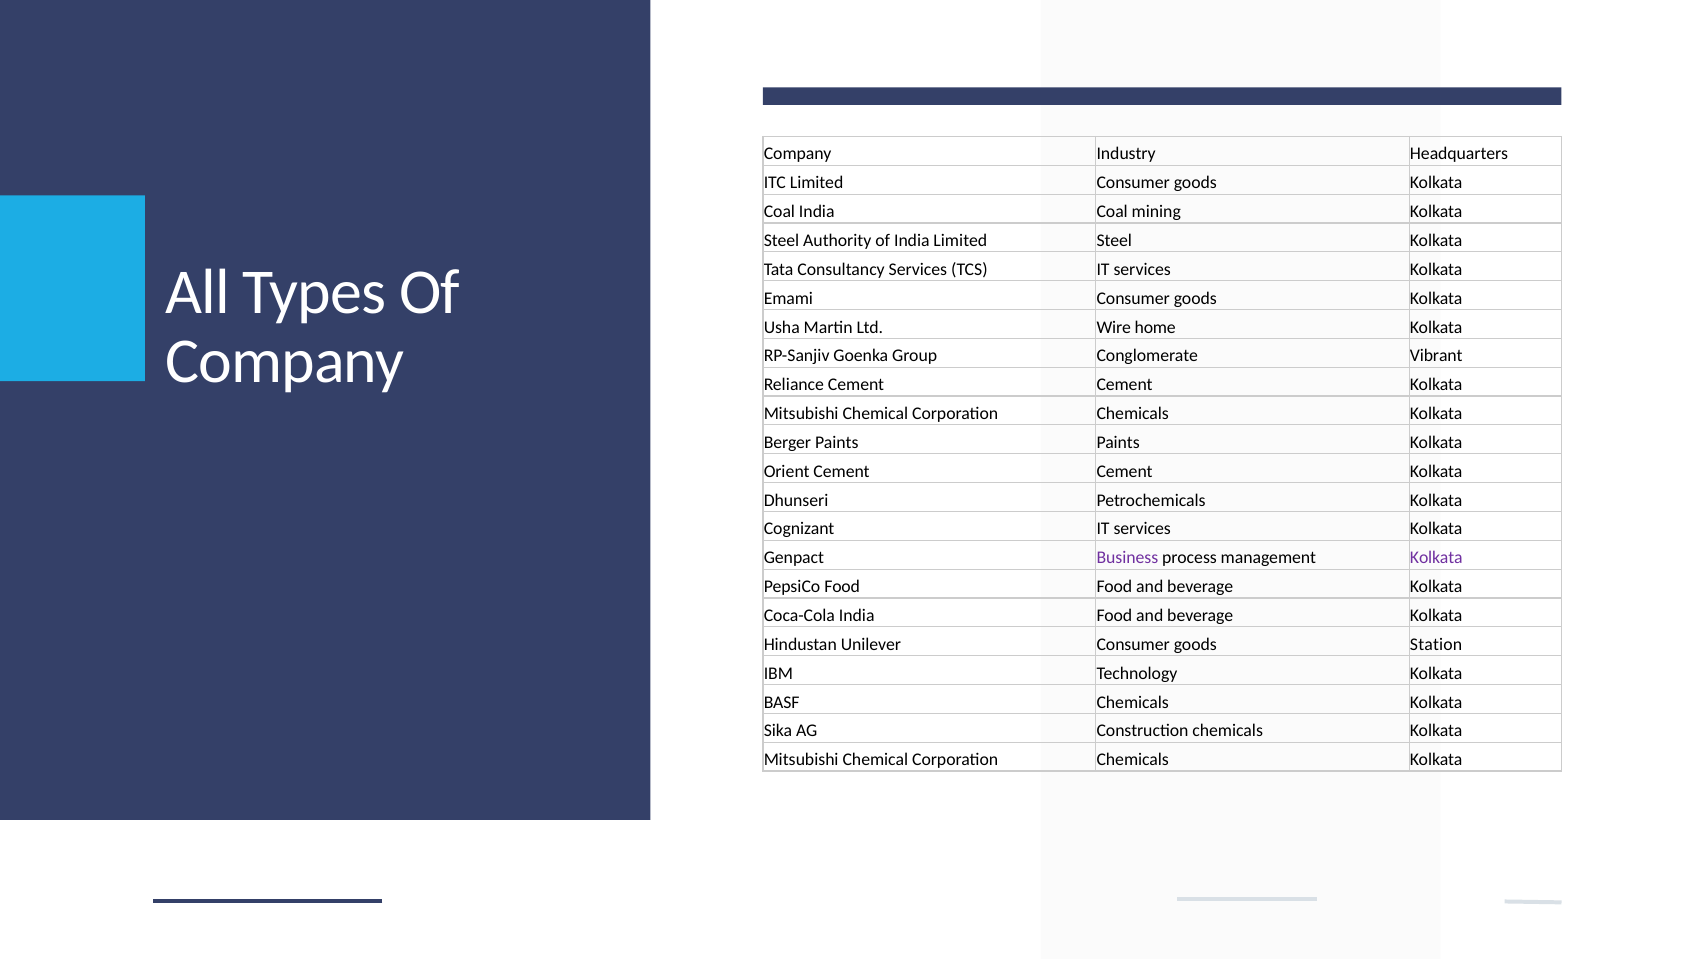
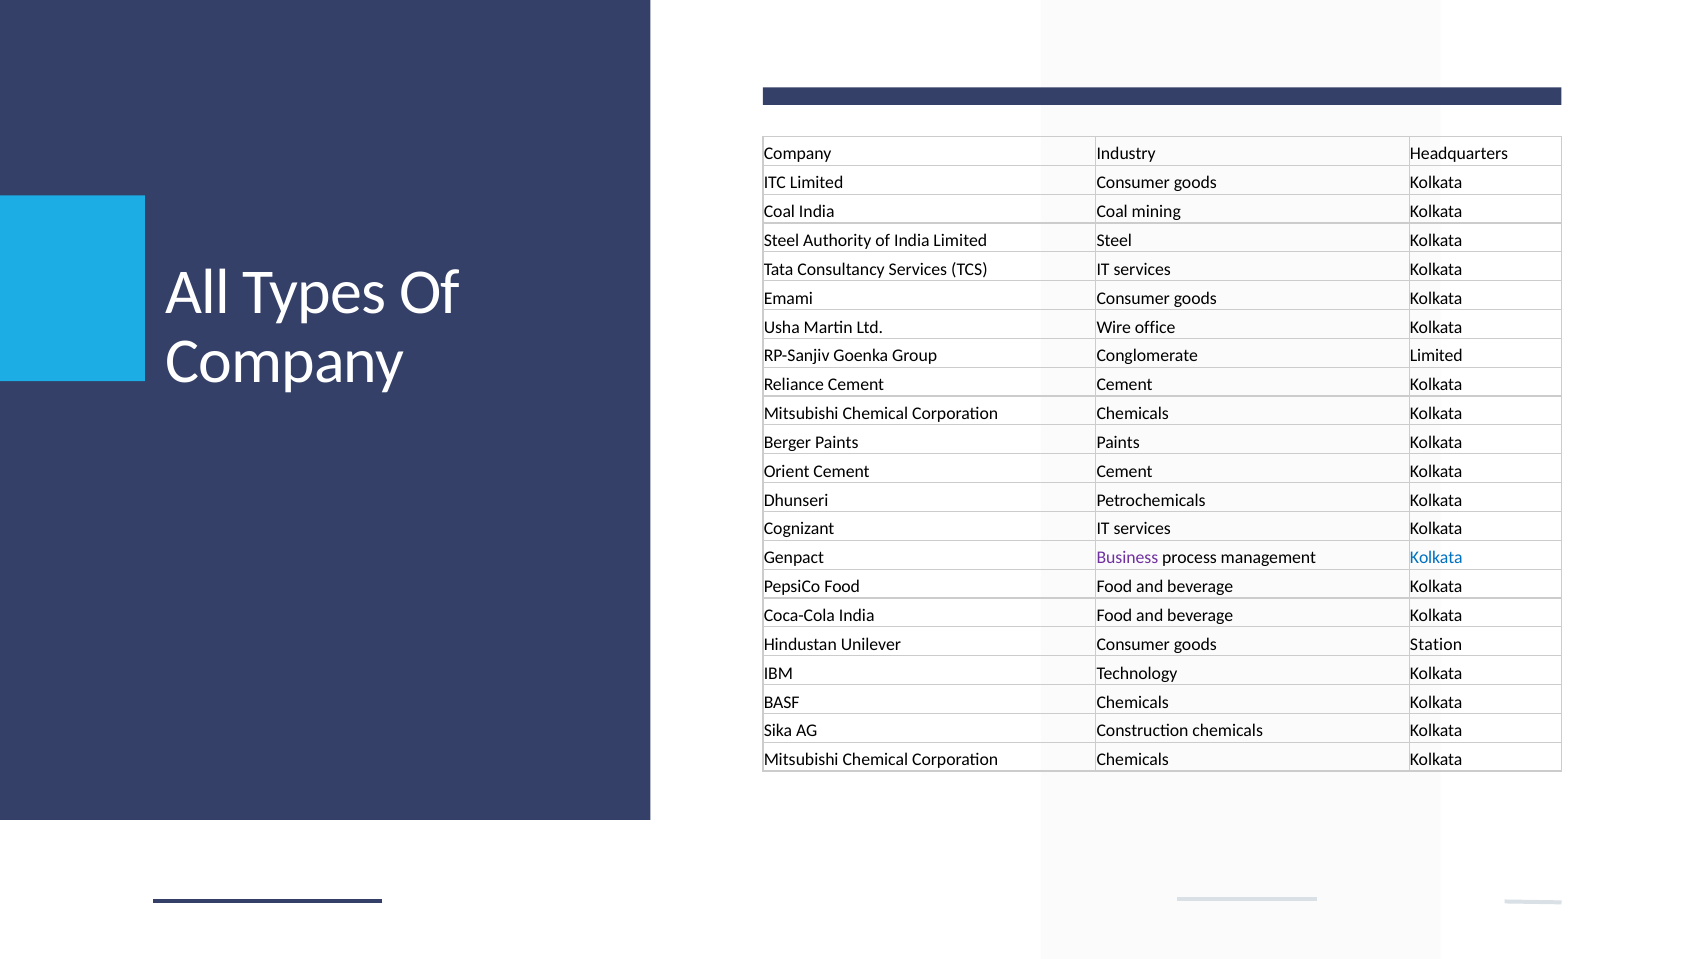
home: home -> office
Conglomerate Vibrant: Vibrant -> Limited
Kolkata at (1436, 558) colour: purple -> blue
